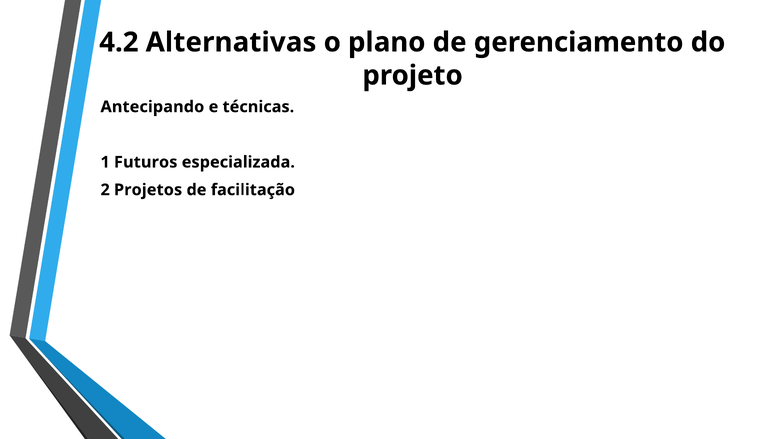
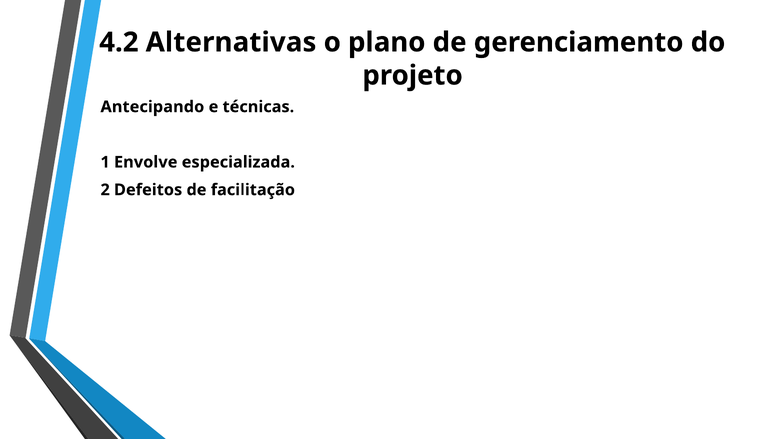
Futuros: Futuros -> Envolve
Projetos: Projetos -> Defeitos
